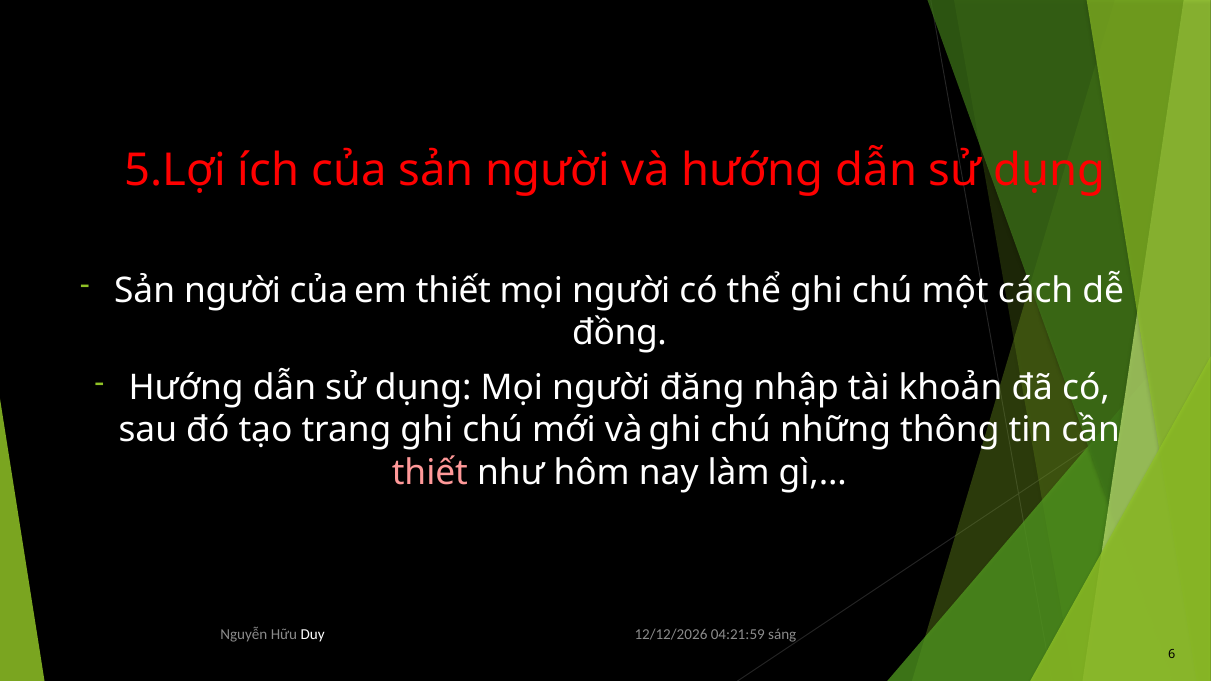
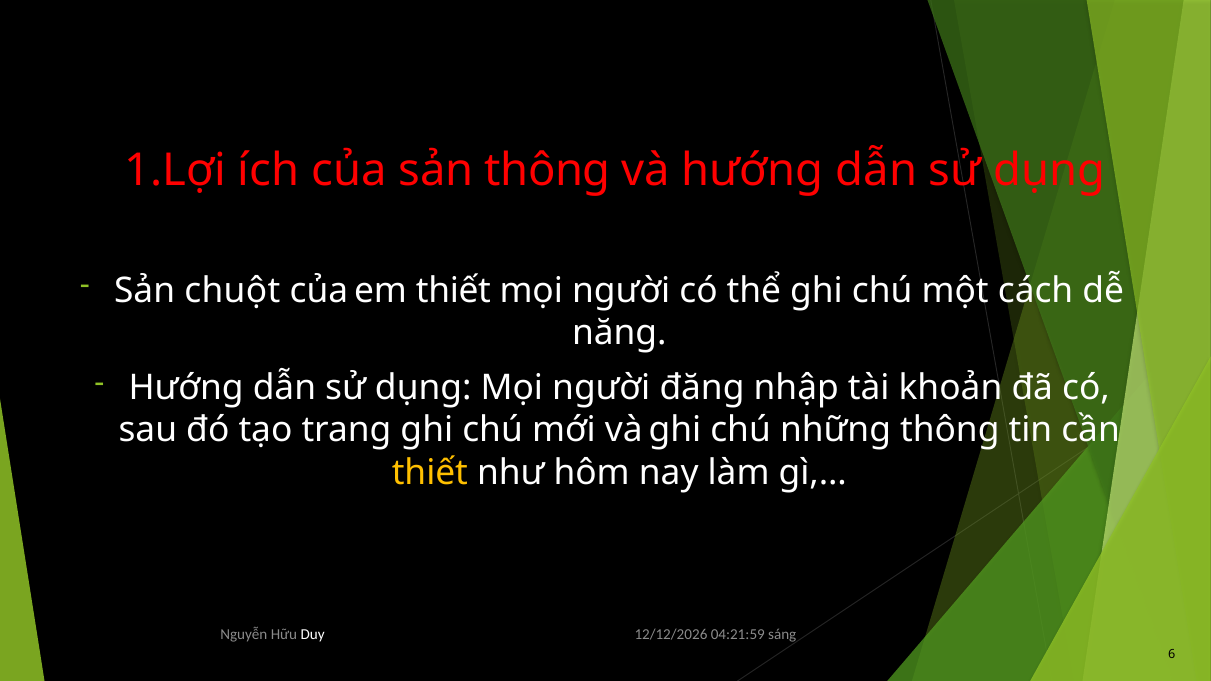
5.Lợi: 5.Lợi -> 1.Lợi
của sản người: người -> thông
người at (233, 291): người -> chuột
đồng: đồng -> năng
thiết at (430, 472) colour: pink -> yellow
